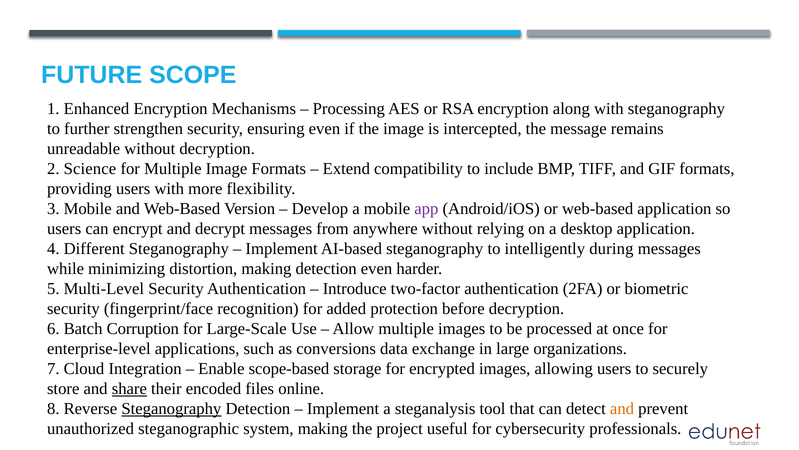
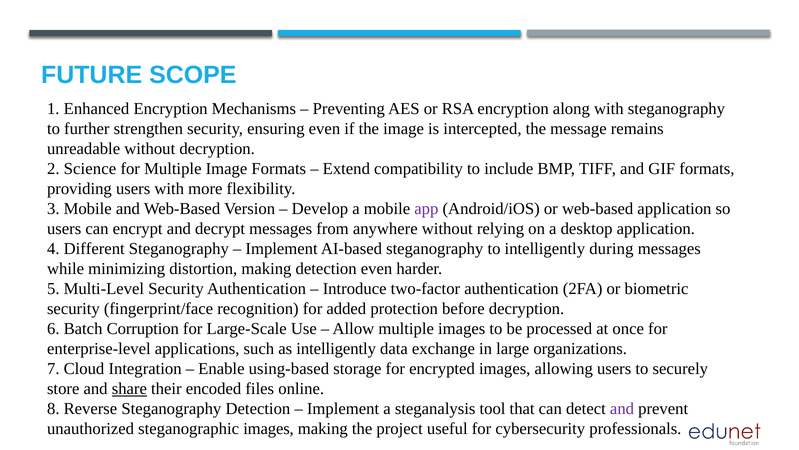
Processing: Processing -> Preventing
as conversions: conversions -> intelligently
scope-based: scope-based -> using-based
Steganography at (171, 408) underline: present -> none
and at (622, 408) colour: orange -> purple
steganographic system: system -> images
